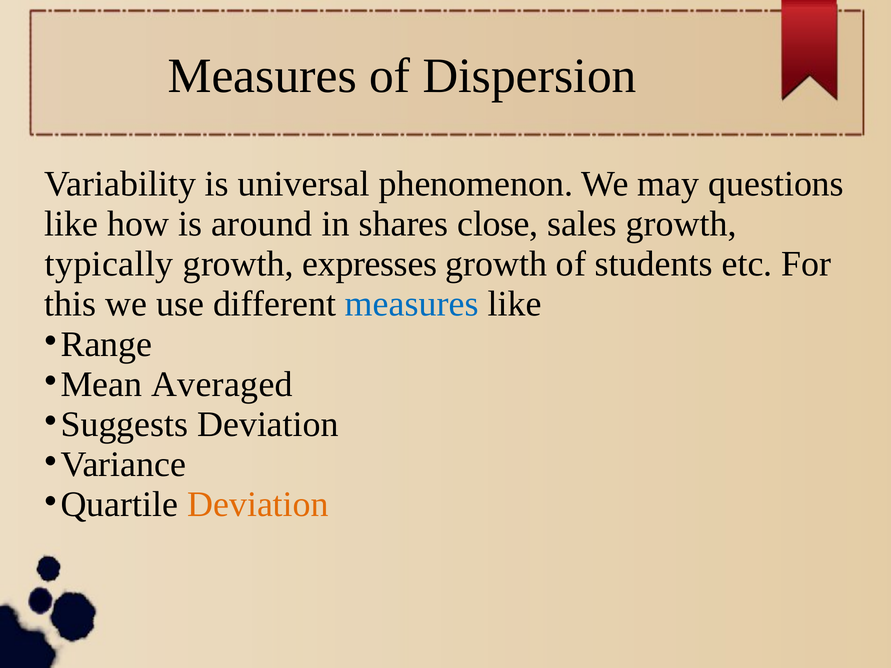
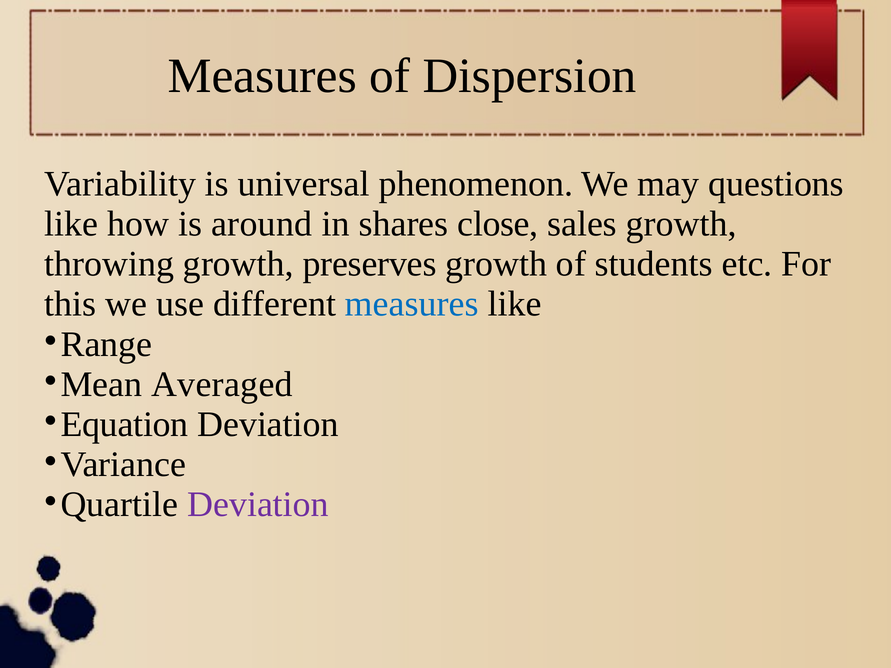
typically: typically -> throwing
expresses: expresses -> preserves
Suggests: Suggests -> Equation
Deviation at (258, 505) colour: orange -> purple
